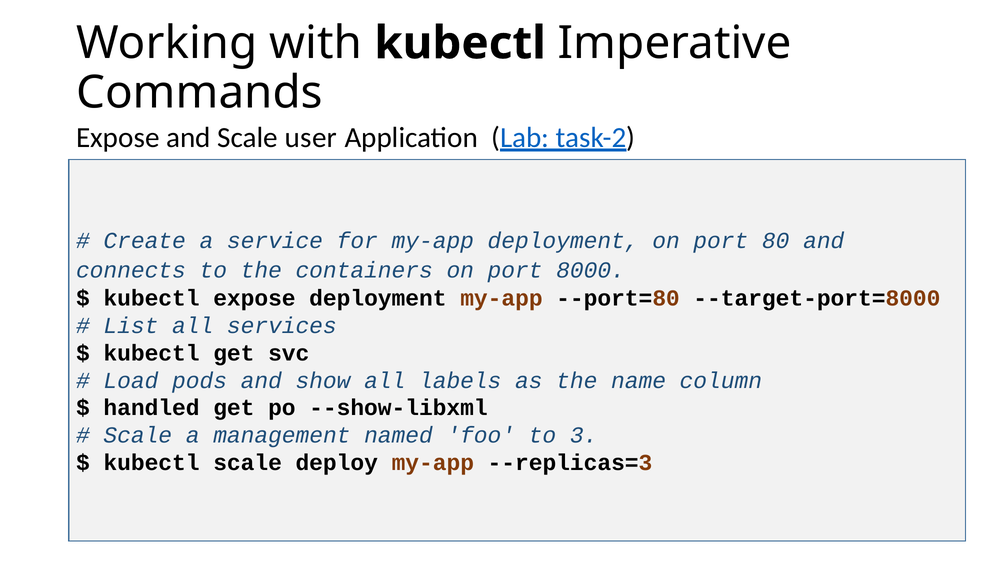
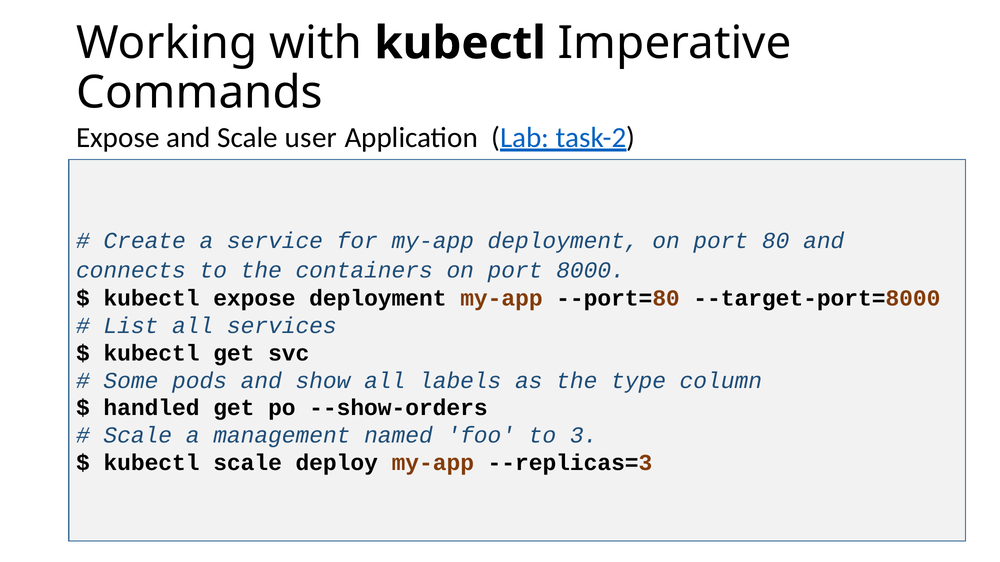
Load: Load -> Some
name: name -> type
--show-libxml: --show-libxml -> --show-orders
